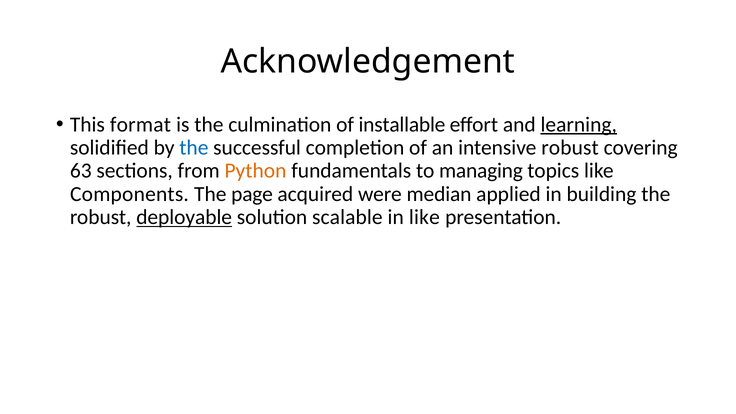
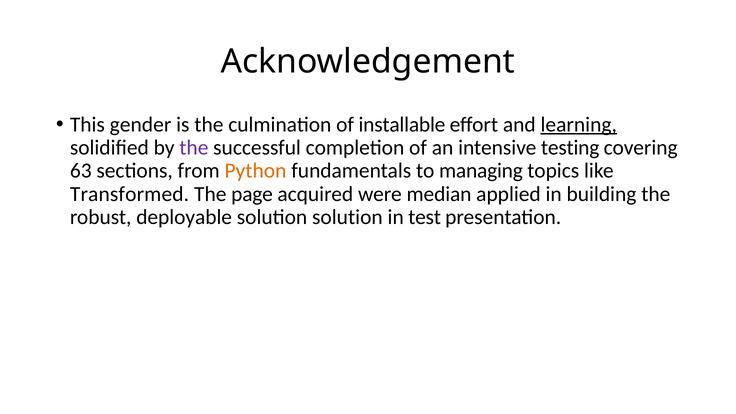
format: format -> gender
the at (194, 148) colour: blue -> purple
intensive robust: robust -> testing
Components: Components -> Transformed
deployable underline: present -> none
solution scalable: scalable -> solution
in like: like -> test
